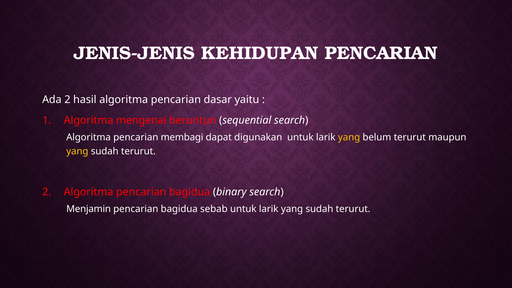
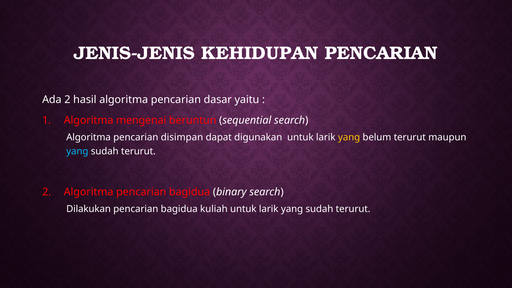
membagi: membagi -> disimpan
yang at (77, 151) colour: yellow -> light blue
Menjamin: Menjamin -> Dilakukan
sebab: sebab -> kuliah
